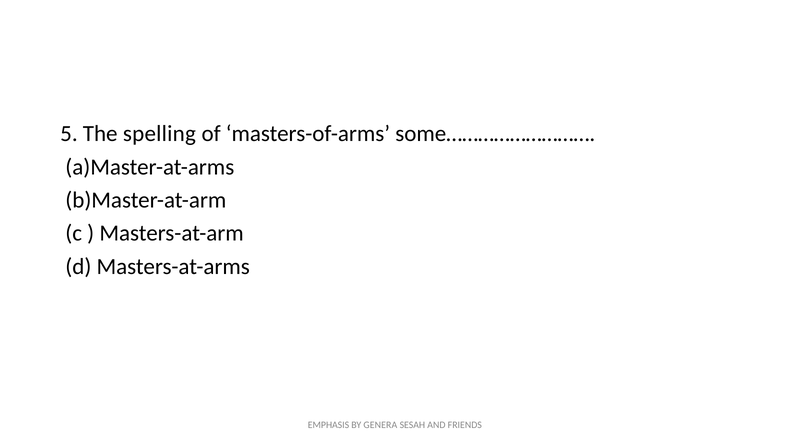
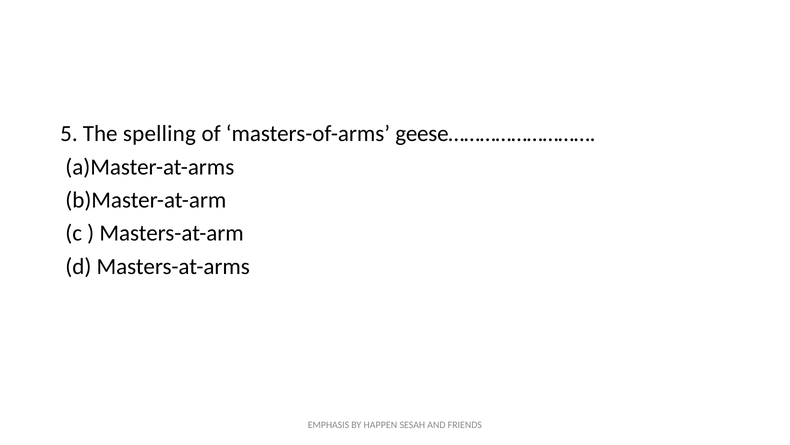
some………………………: some……………………… -> geese………………………
GENERA: GENERA -> HAPPEN
